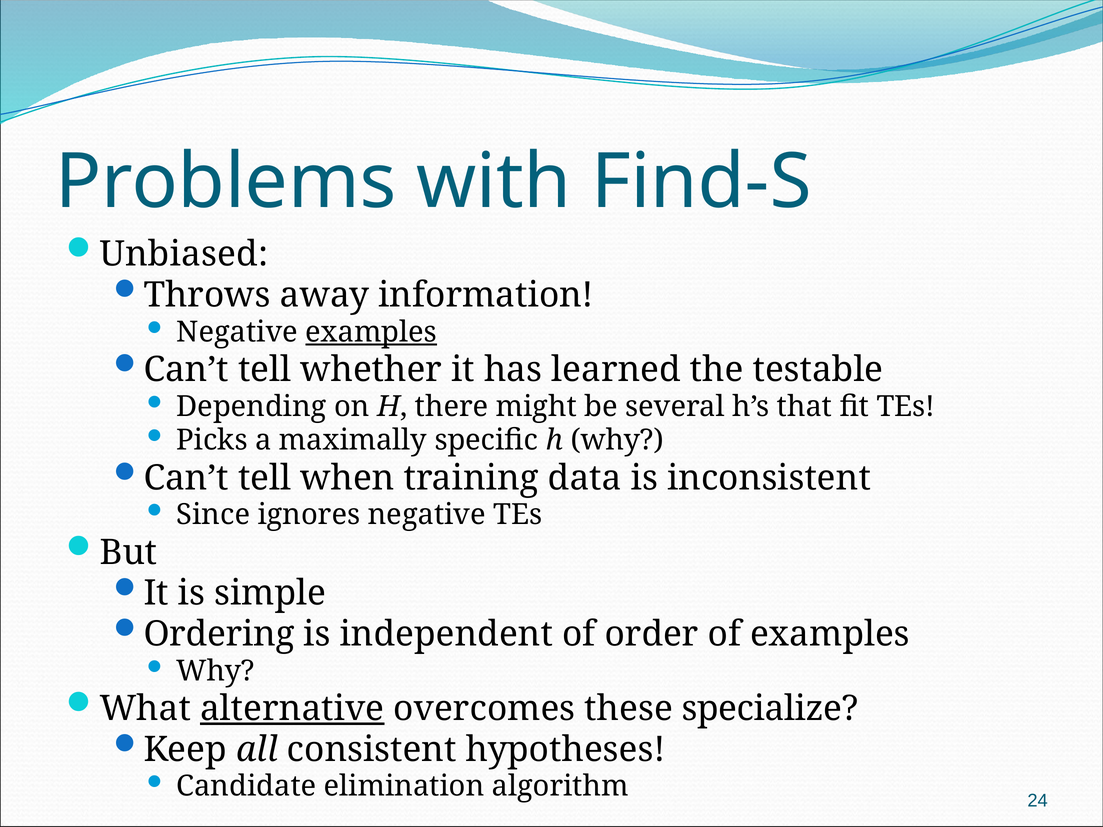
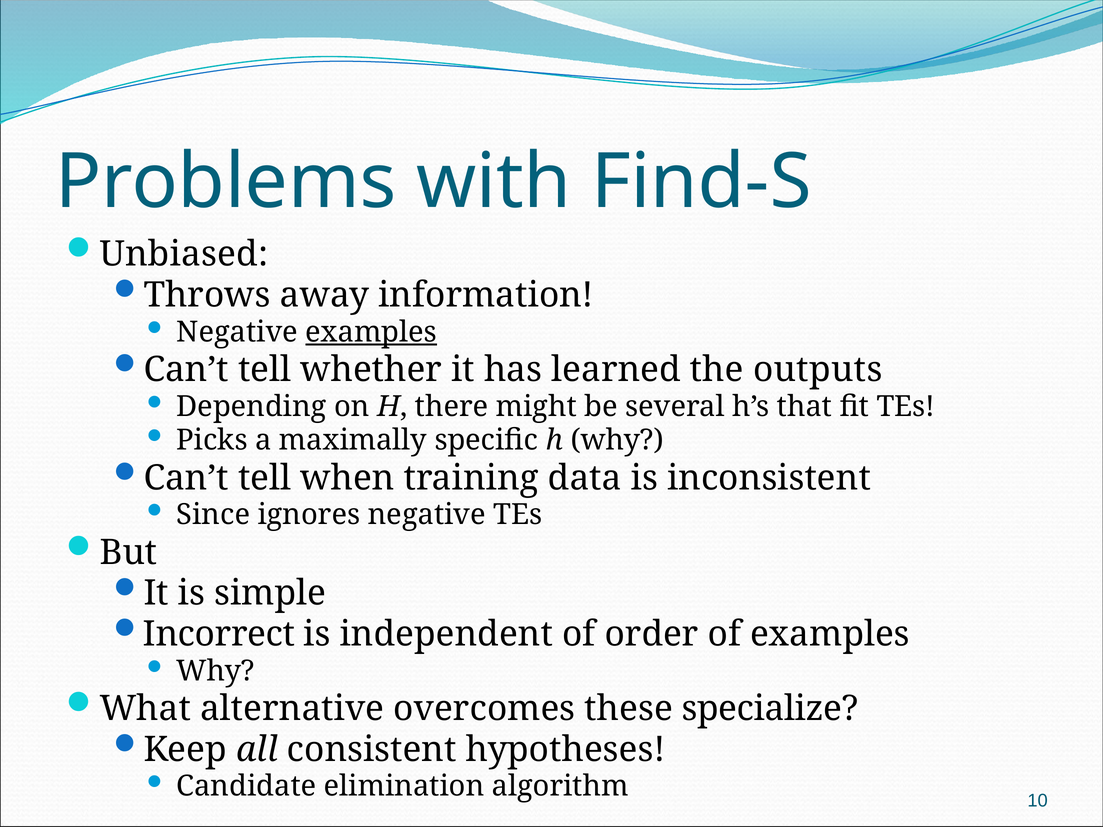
testable: testable -> outputs
Ordering: Ordering -> Incorrect
alternative underline: present -> none
24: 24 -> 10
